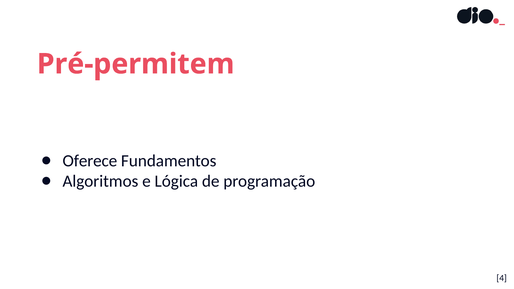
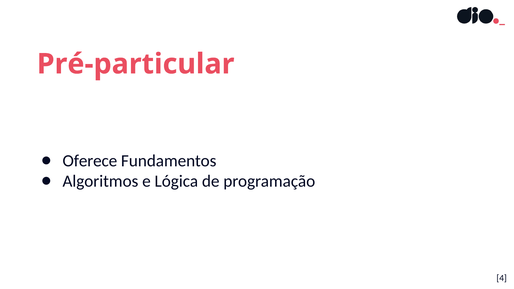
Pré-permitem: Pré-permitem -> Pré-particular
